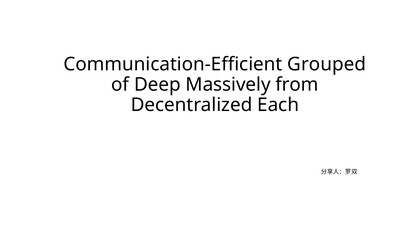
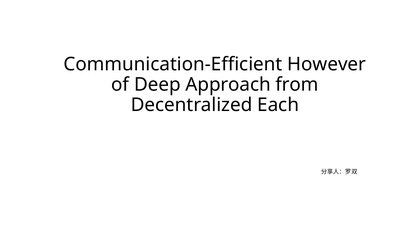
Grouped: Grouped -> However
Massively: Massively -> Approach
